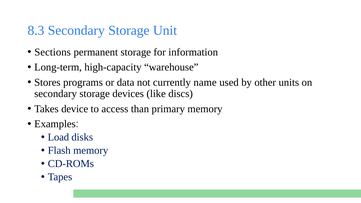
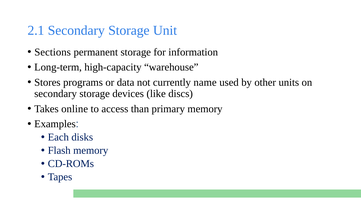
8.3: 8.3 -> 2.1
device: device -> online
Load: Load -> Each
